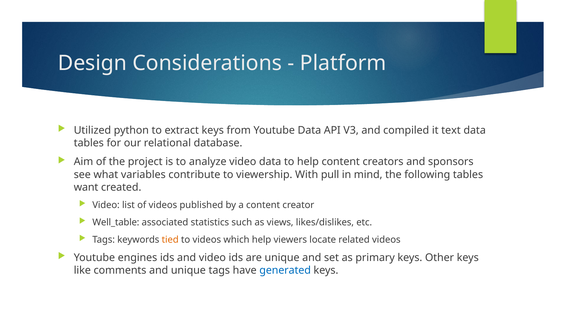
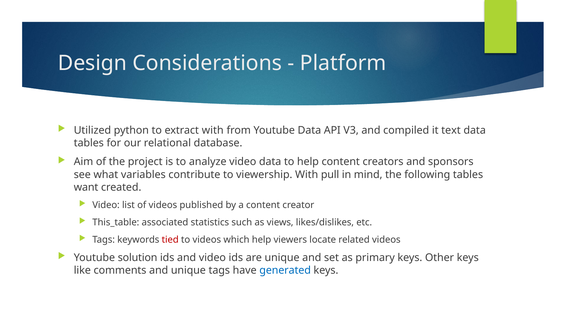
extract keys: keys -> with
Well_table: Well_table -> This_table
tied colour: orange -> red
engines: engines -> solution
